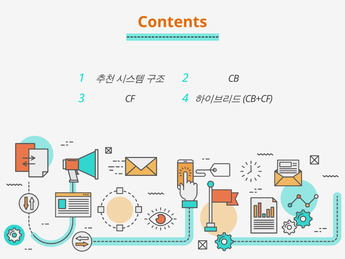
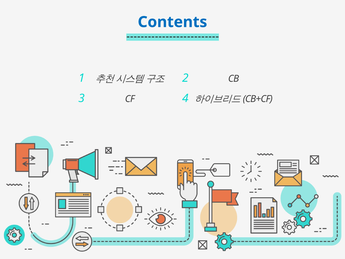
Contents colour: orange -> blue
